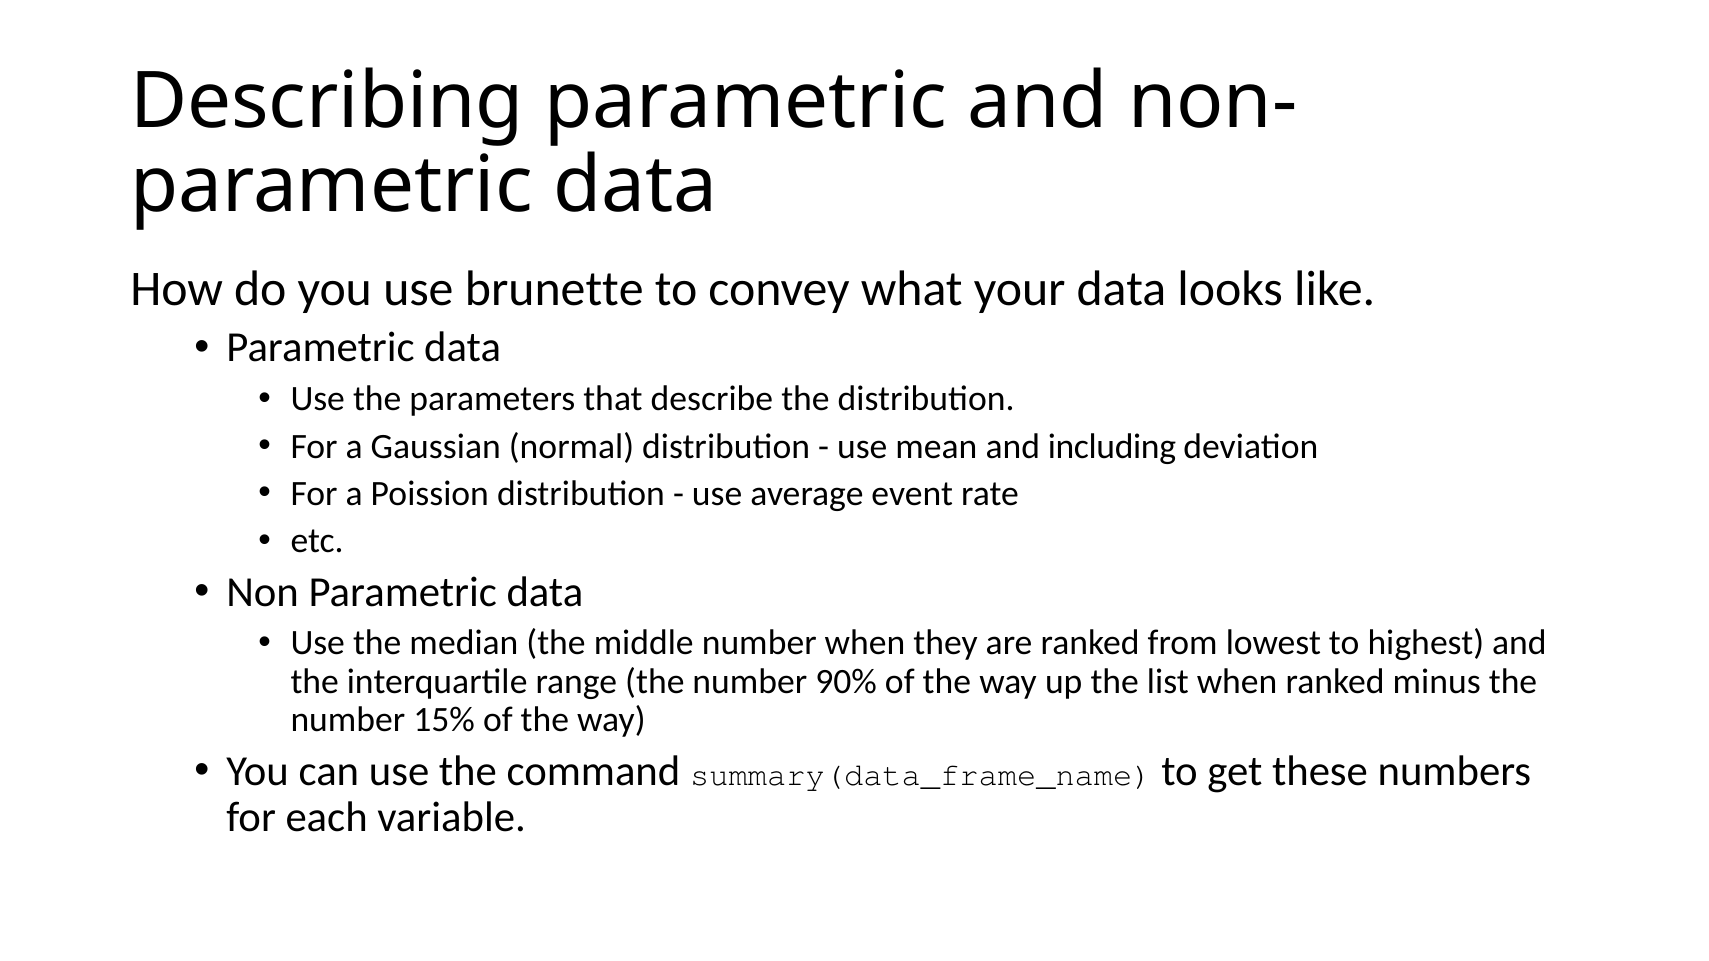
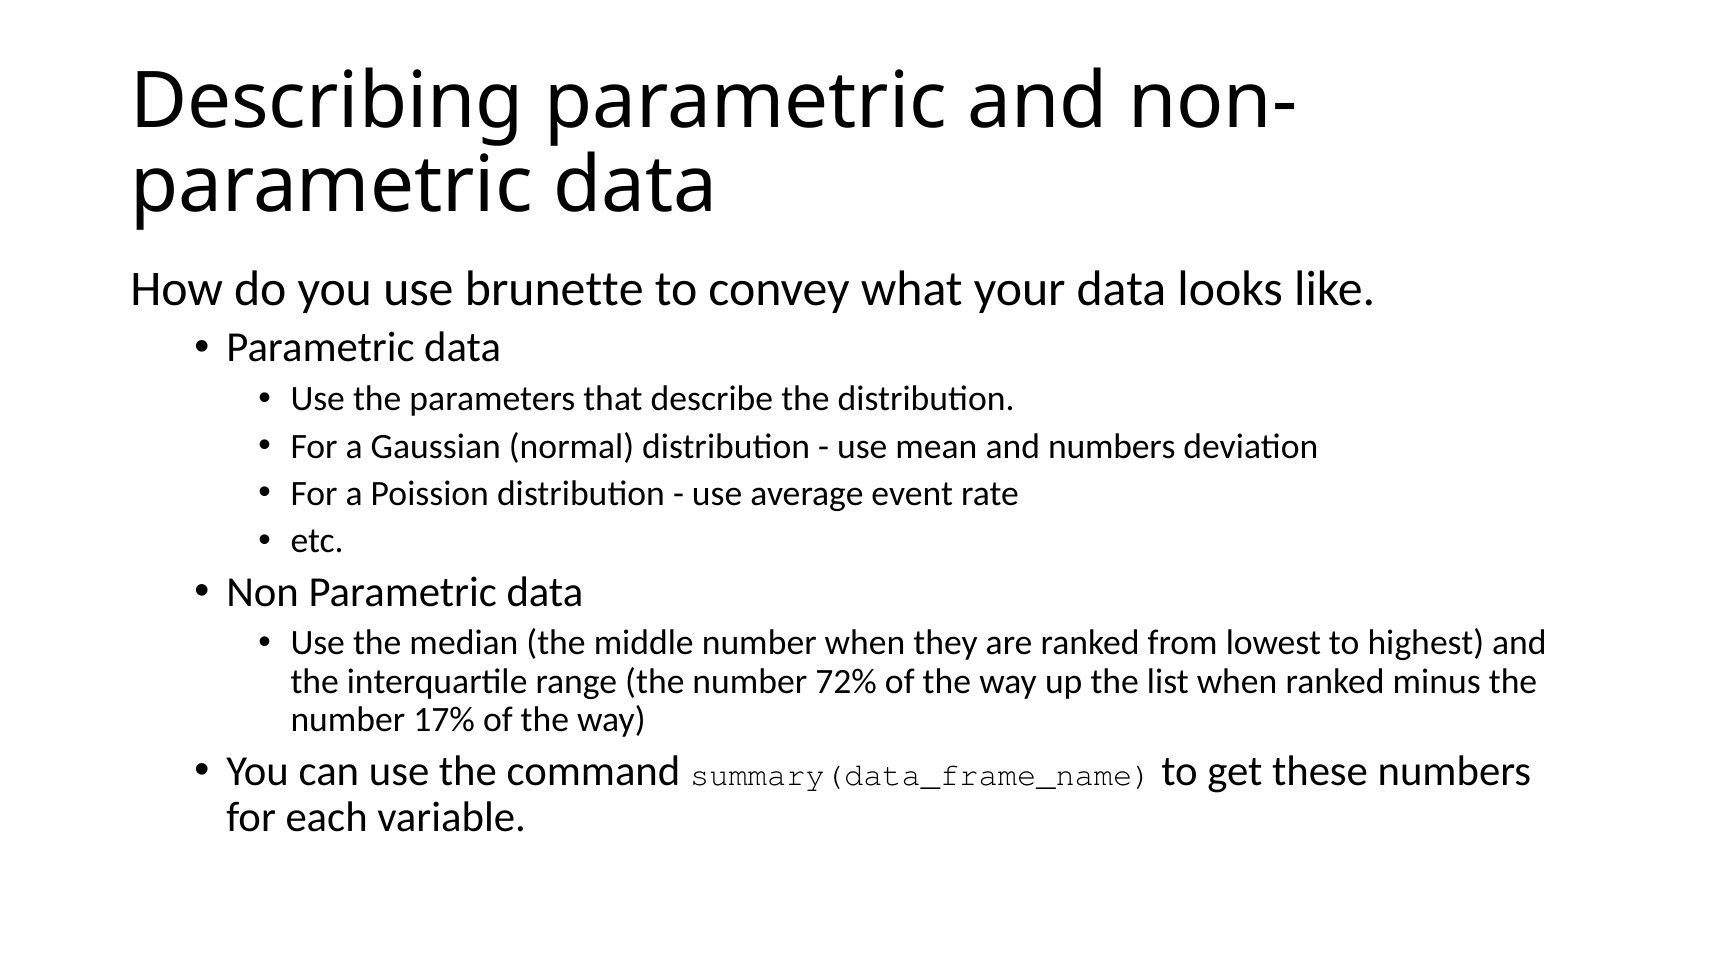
and including: including -> numbers
90%: 90% -> 72%
15%: 15% -> 17%
